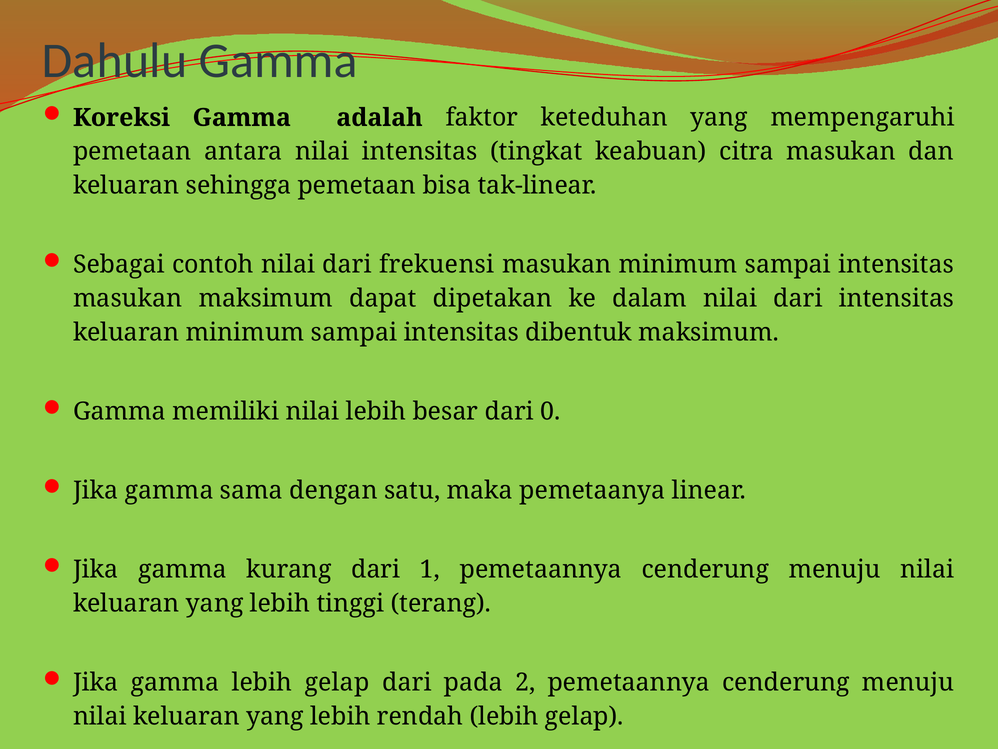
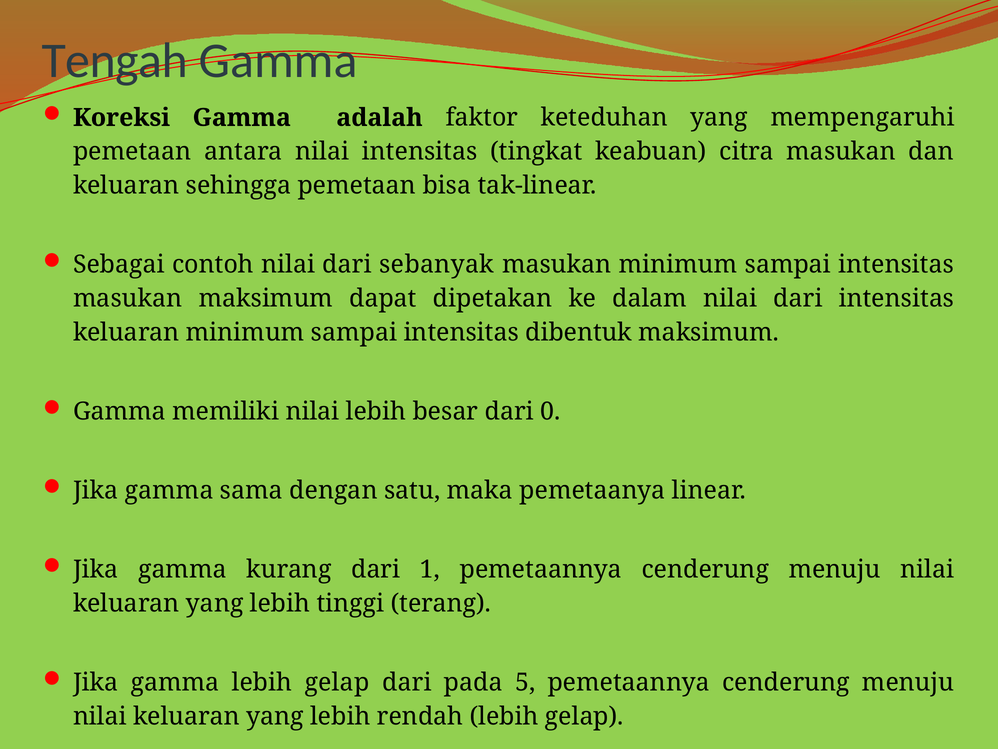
Dahulu: Dahulu -> Tengah
frekuensi: frekuensi -> sebanyak
2: 2 -> 5
